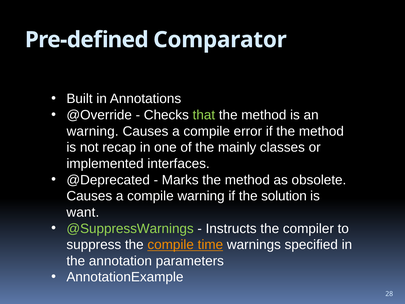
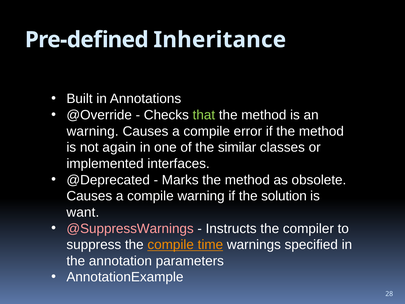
Comparator: Comparator -> Inheritance
recap: recap -> again
mainly: mainly -> similar
@SuppressWarnings colour: light green -> pink
